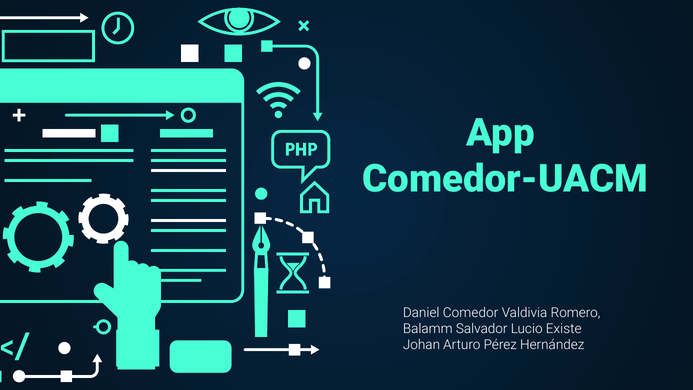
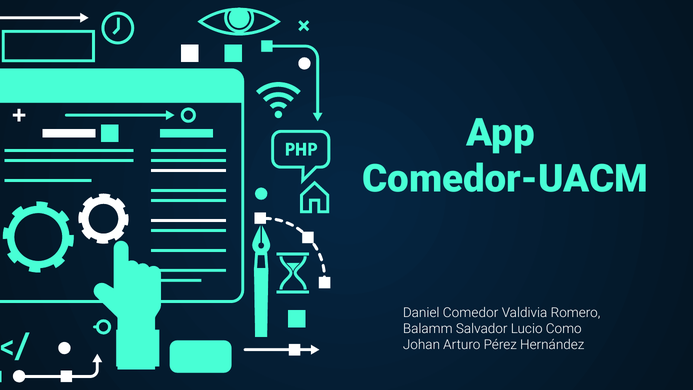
Existe: Existe -> Como
